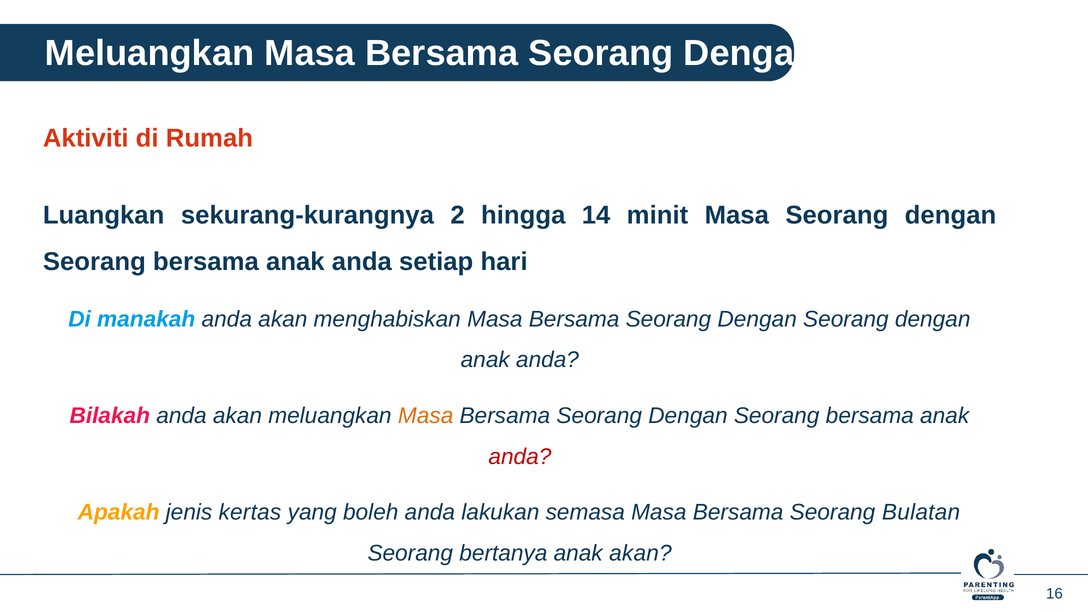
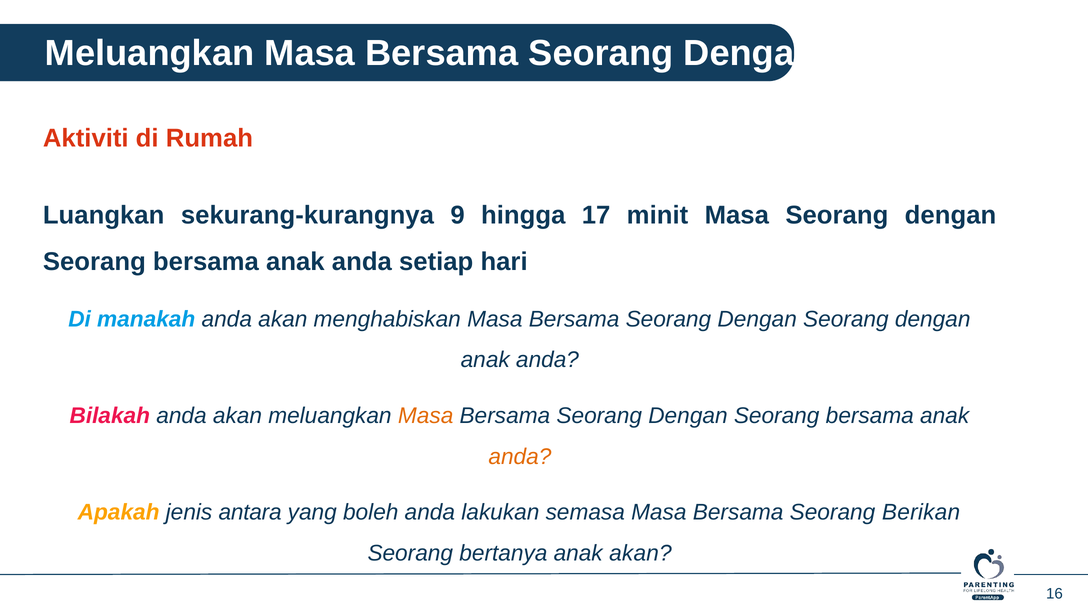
2: 2 -> 9
14: 14 -> 17
anda at (520, 457) colour: red -> orange
kertas: kertas -> antara
Bulatan: Bulatan -> Berikan
